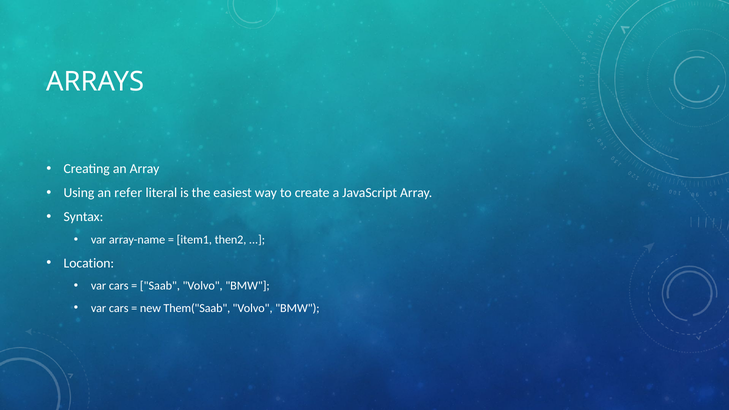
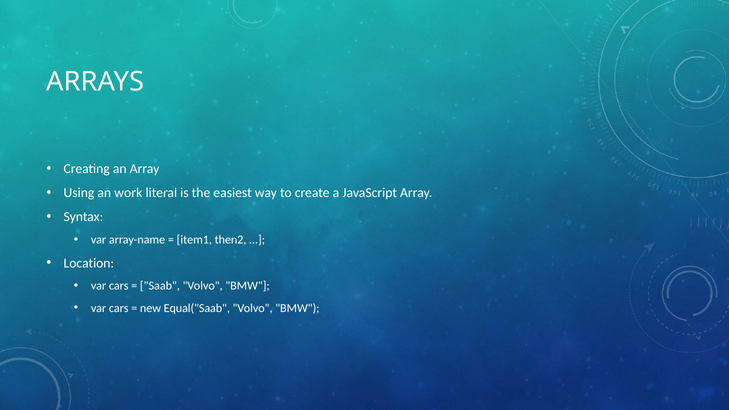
refer: refer -> work
Them("Saab: Them("Saab -> Equal("Saab
